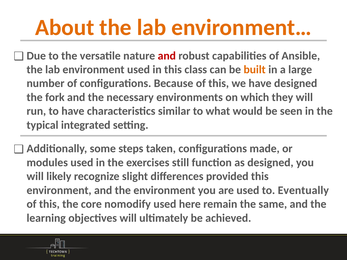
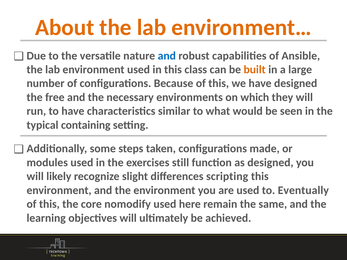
and at (167, 56) colour: red -> blue
fork: fork -> free
integrated: integrated -> containing
provided: provided -> scripting
